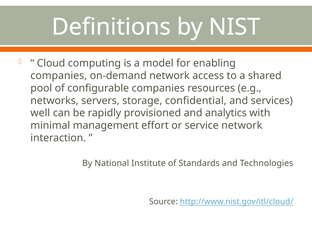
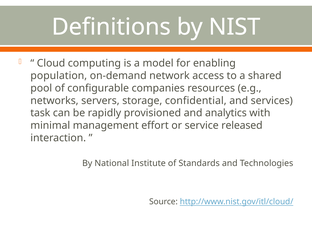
companies at (59, 76): companies -> population
well: well -> task
service network: network -> released
